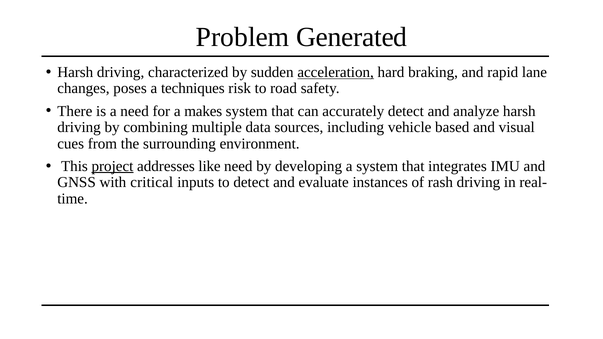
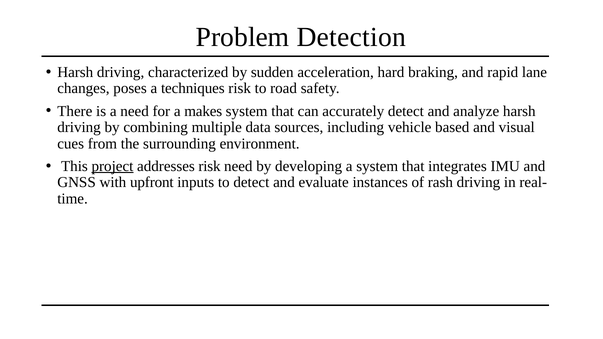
Generated: Generated -> Detection
acceleration underline: present -> none
addresses like: like -> risk
critical: critical -> upfront
